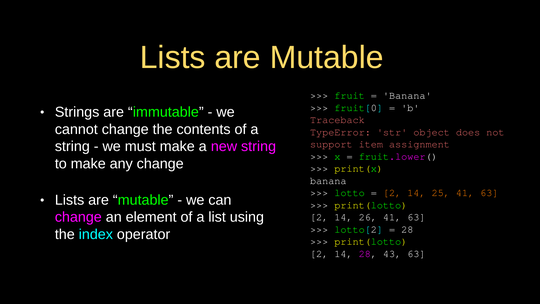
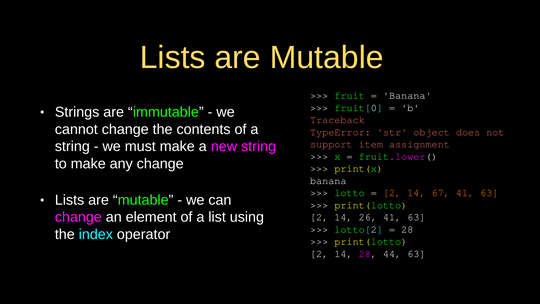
25: 25 -> 67
43: 43 -> 44
